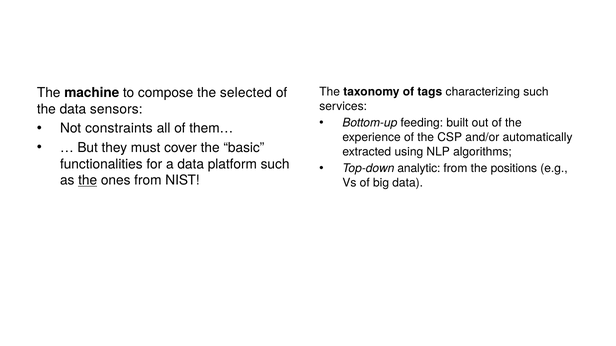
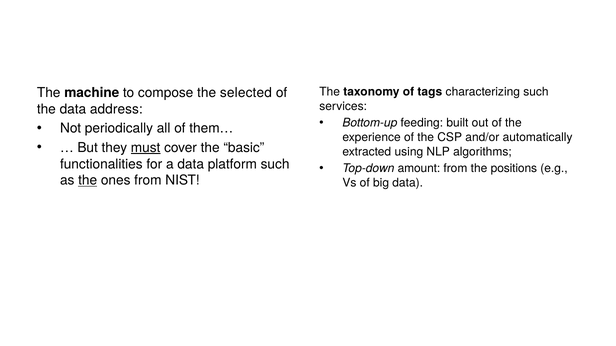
sensors: sensors -> address
constraints: constraints -> periodically
must underline: none -> present
analytic: analytic -> amount
